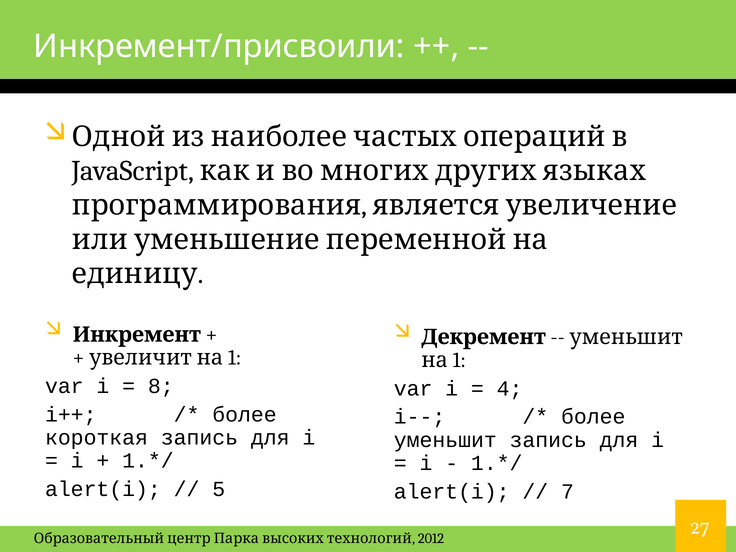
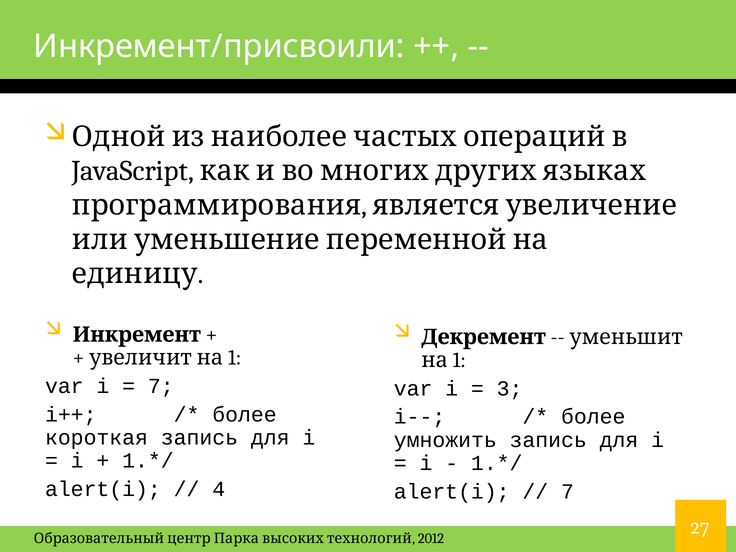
8 at (161, 386): 8 -> 7
4: 4 -> 3
уменьшит at (445, 440): уменьшит -> умножить
5: 5 -> 4
